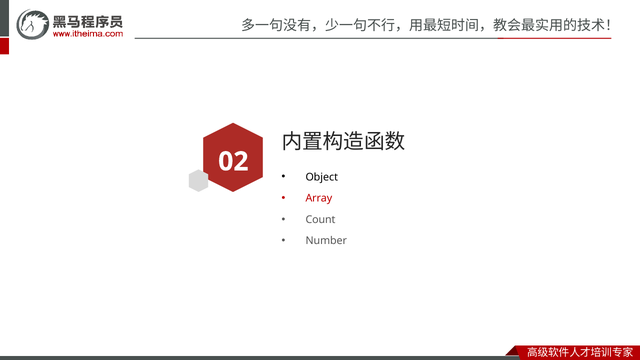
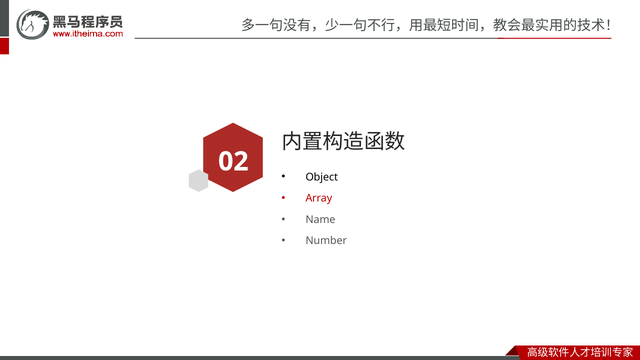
Count: Count -> Name
